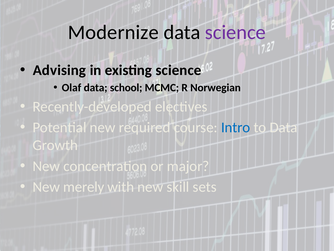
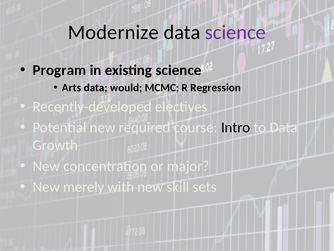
Advising: Advising -> Program
Olaf: Olaf -> Arts
school: school -> would
Norwegian: Norwegian -> Regression
Intro colour: blue -> black
